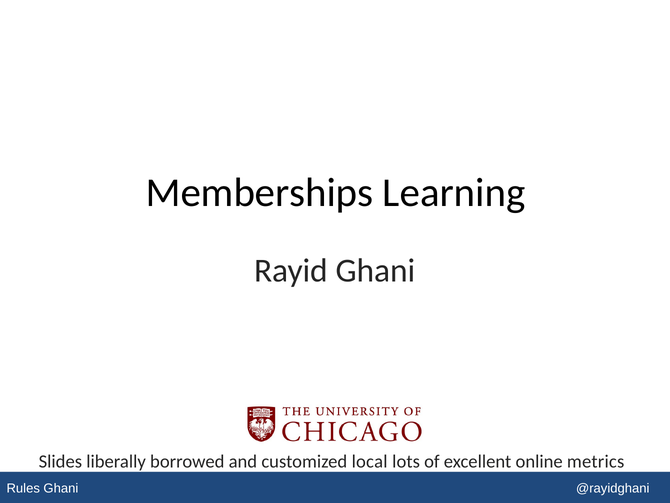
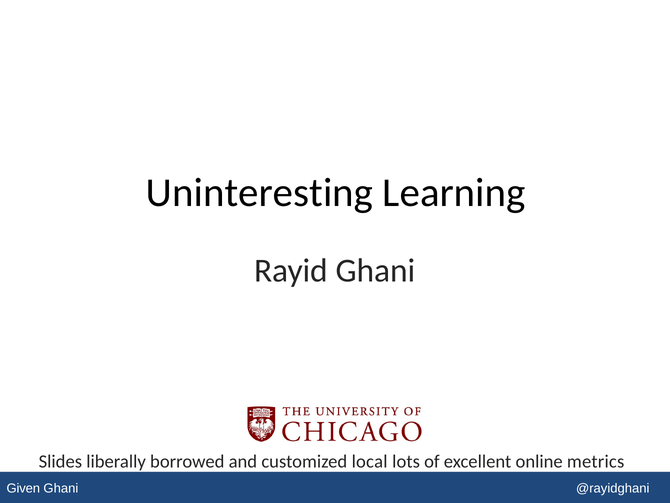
Memberships: Memberships -> Uninteresting
Rules: Rules -> Given
